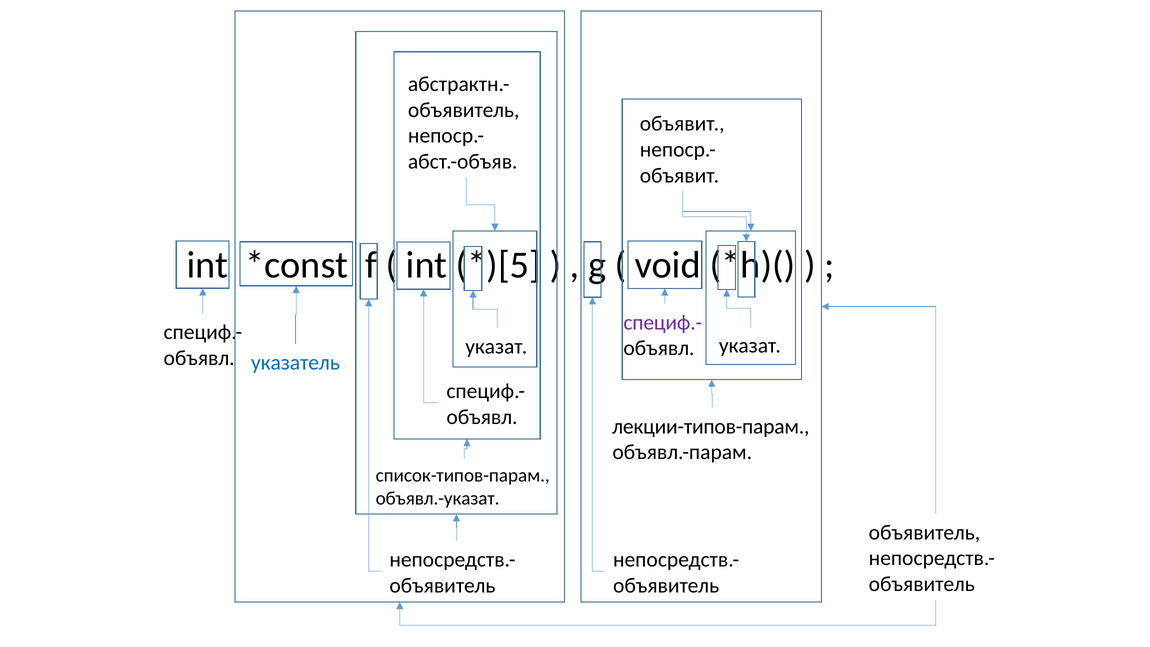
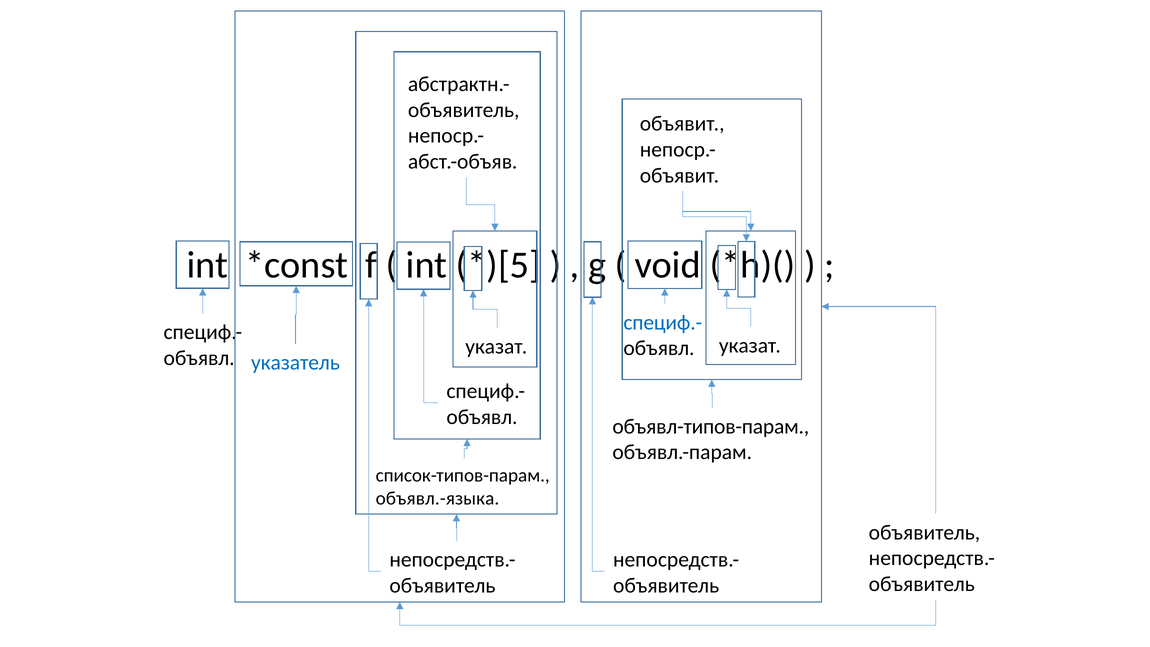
специф.- at (663, 322) colour: purple -> blue
лекции-типов-парам: лекции-типов-парам -> объявл-типов-парам
объявл.-указат: объявл.-указат -> объявл.-языка
